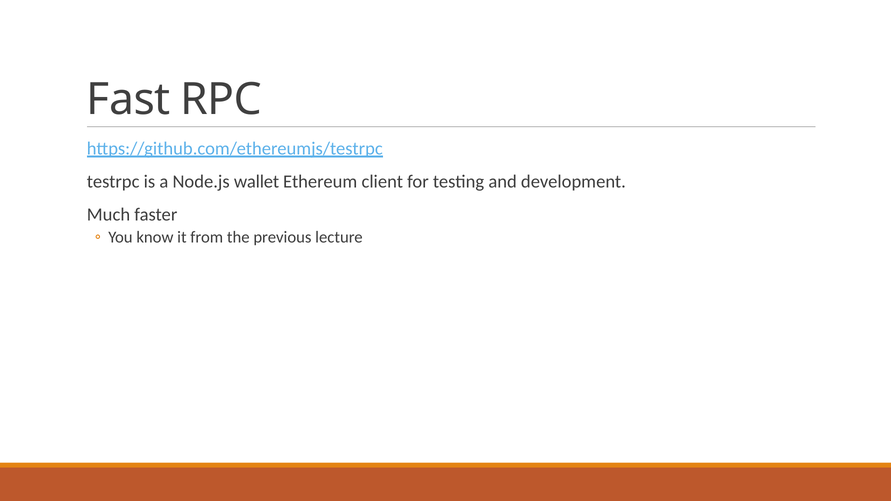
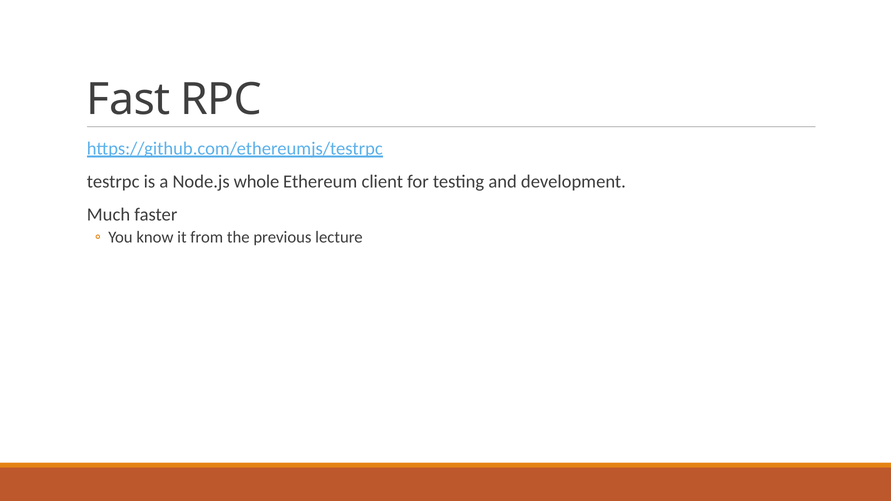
wallet: wallet -> whole
